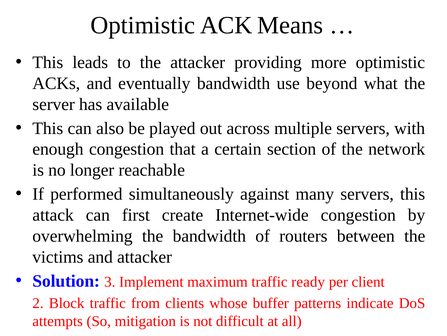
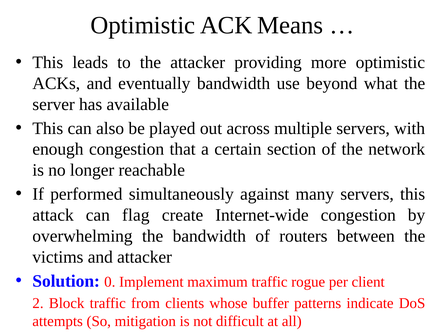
first: first -> flag
3: 3 -> 0
ready: ready -> rogue
